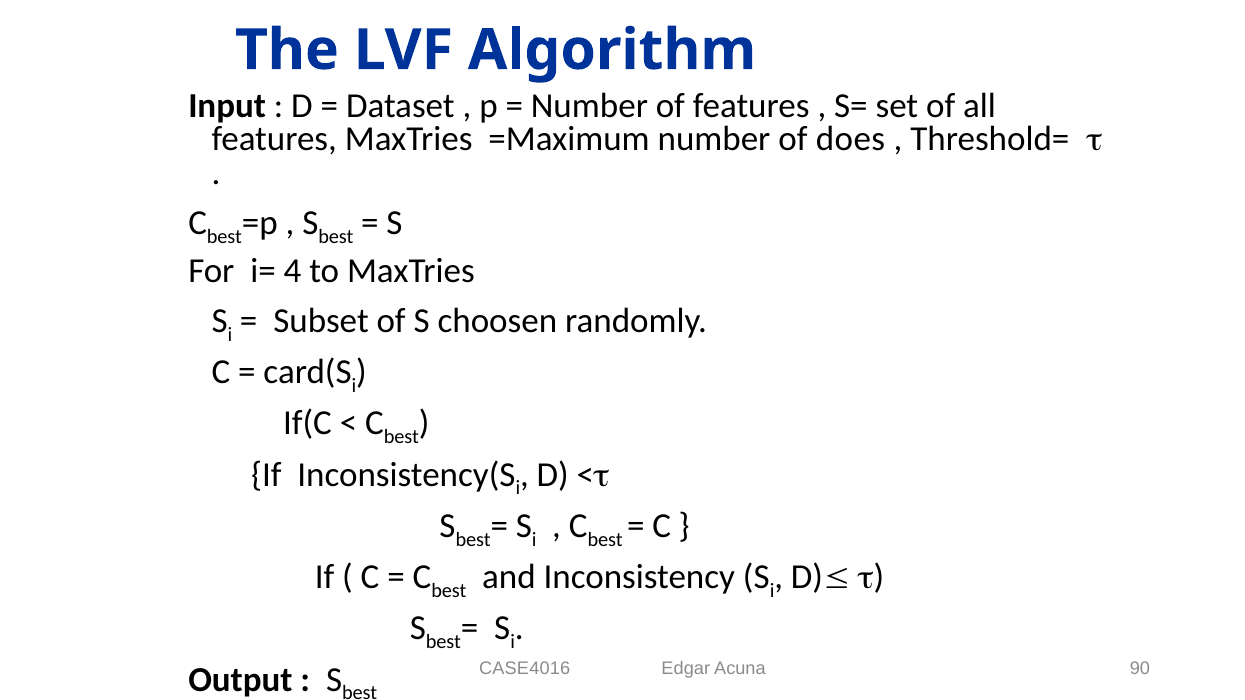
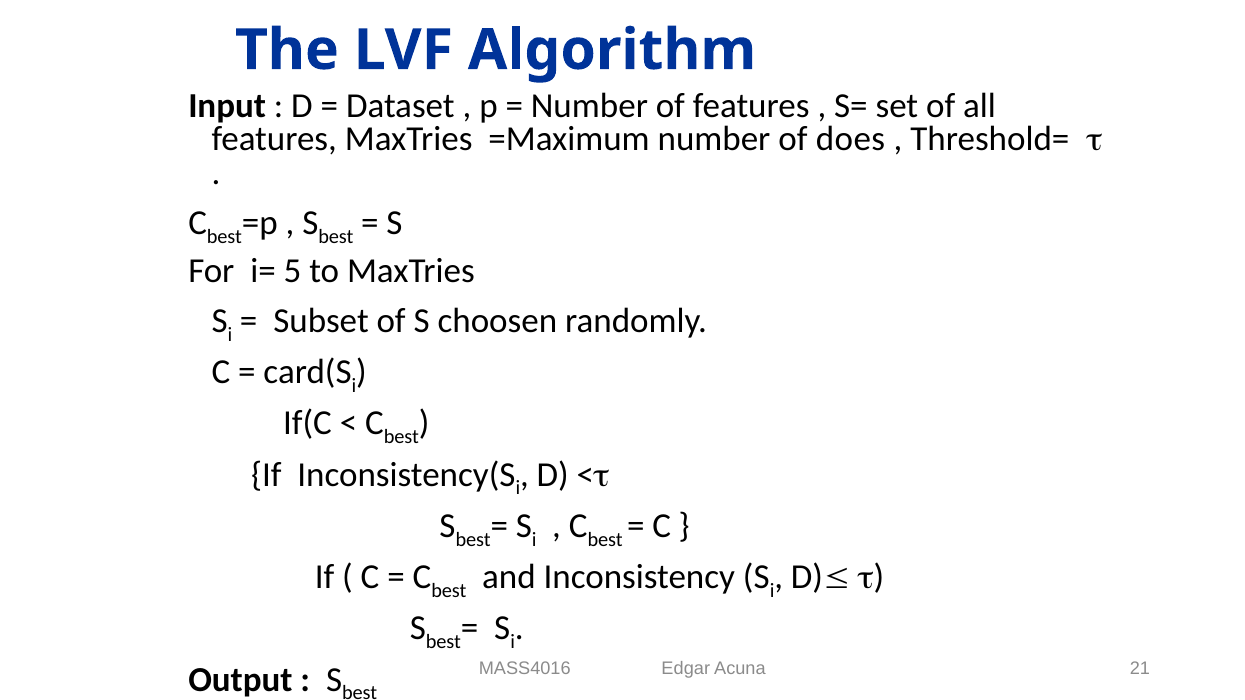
4: 4 -> 5
CASE4016: CASE4016 -> MASS4016
90: 90 -> 21
